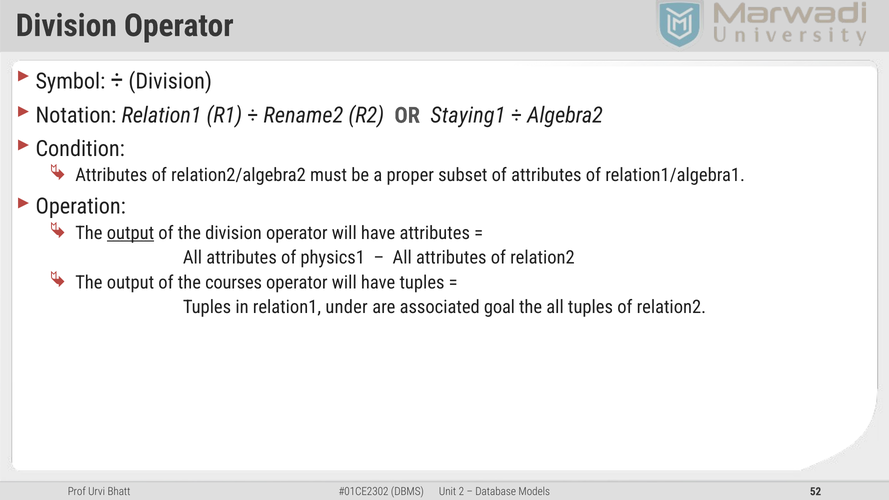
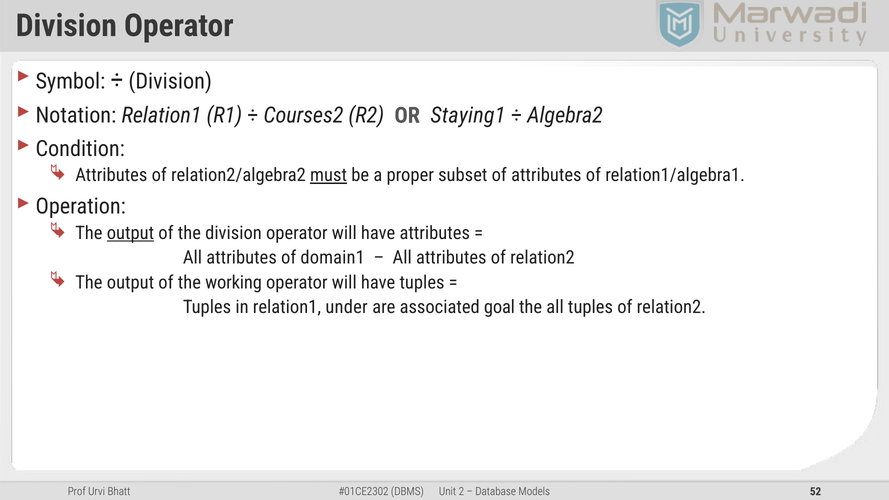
Rename2: Rename2 -> Courses2
must underline: none -> present
physics1: physics1 -> domain1
courses: courses -> working
